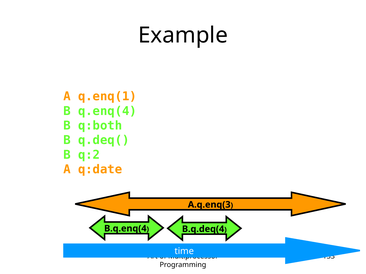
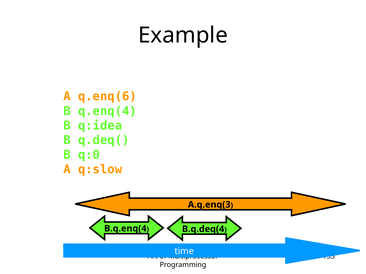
q.enq(1: q.enq(1 -> q.enq(6
q:both: q:both -> q:idea
q:2: q:2 -> q:0
q:date: q:date -> q:slow
